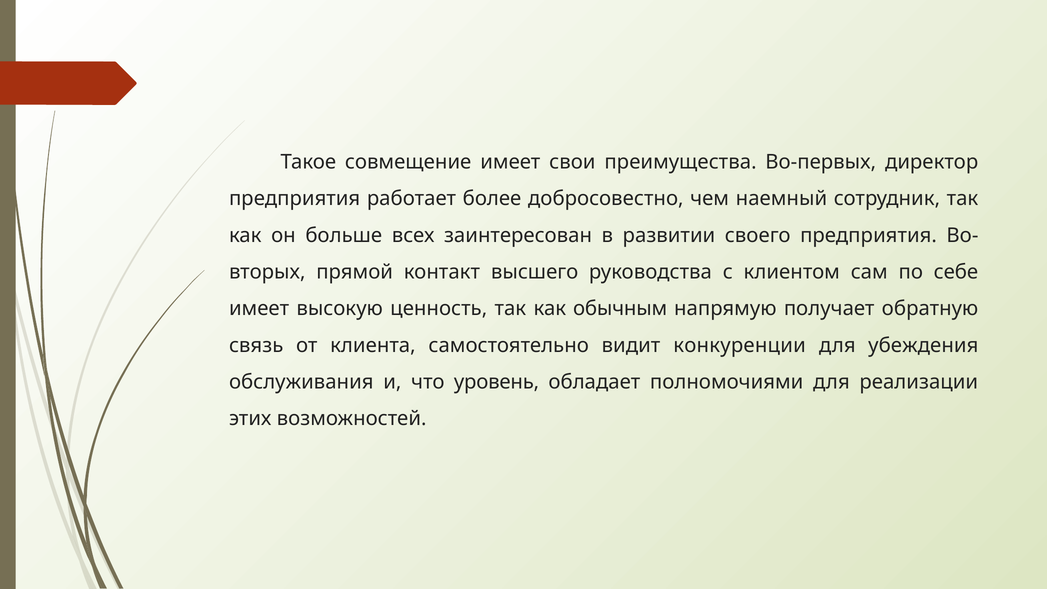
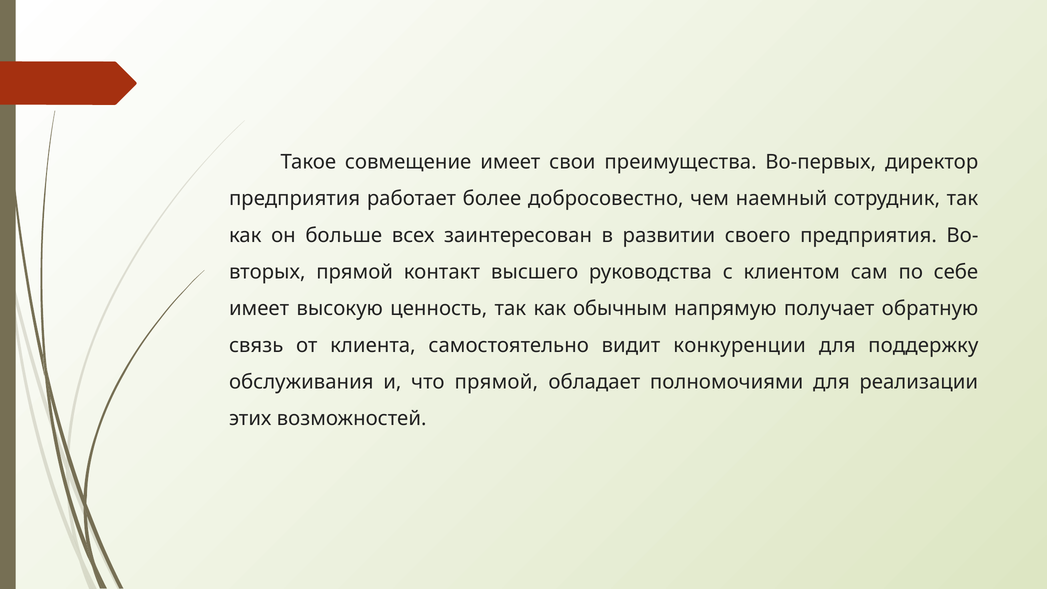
убеждения: убеждения -> поддержку
что уровень: уровень -> прямой
